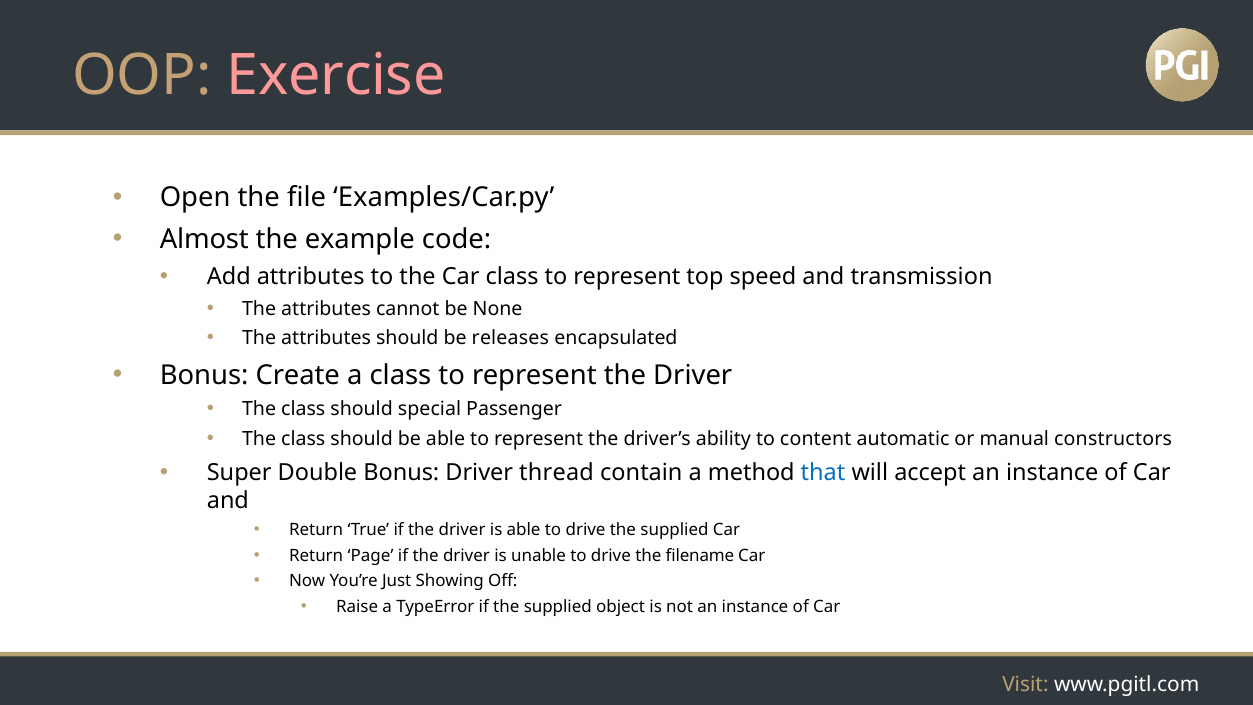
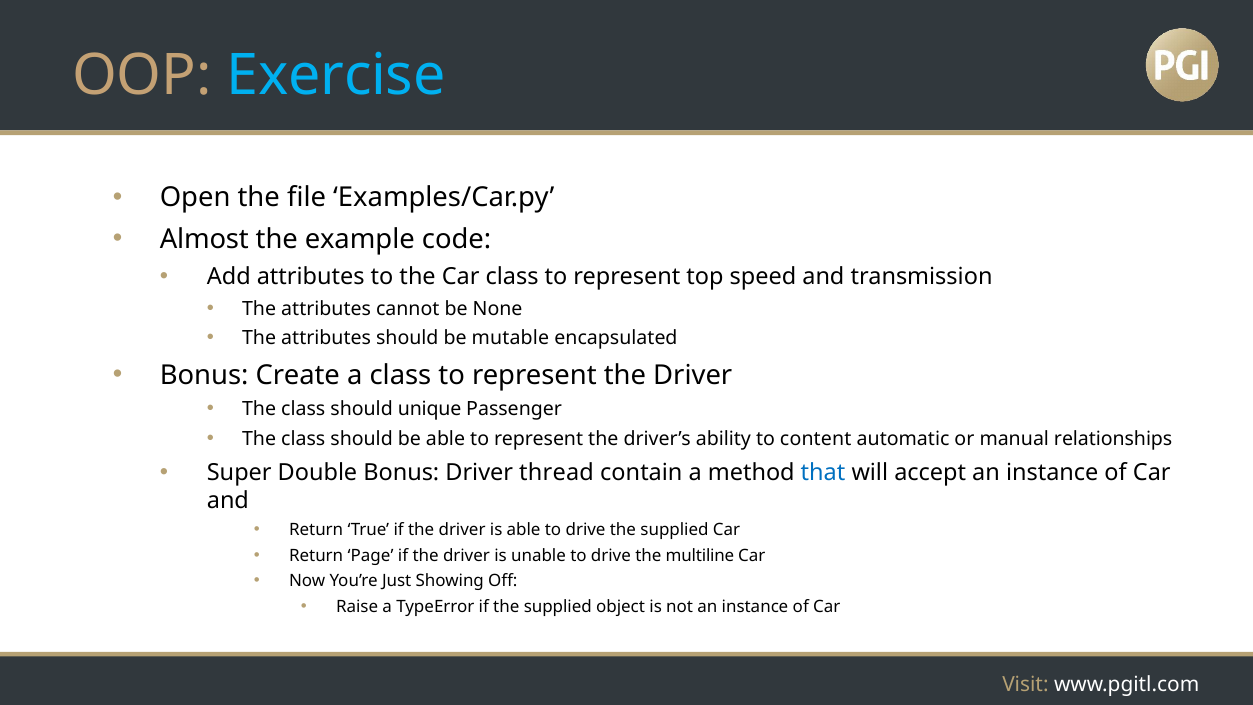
Exercise colour: pink -> light blue
releases: releases -> mutable
special: special -> unique
constructors: constructors -> relationships
filename: filename -> multiline
